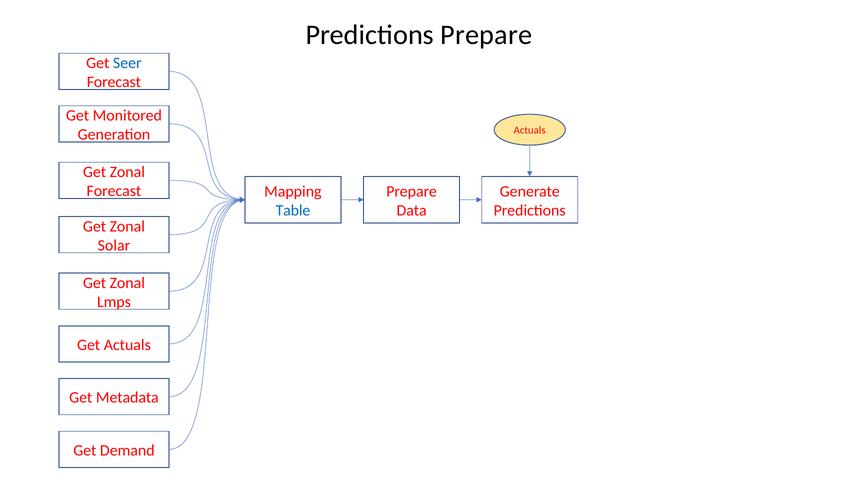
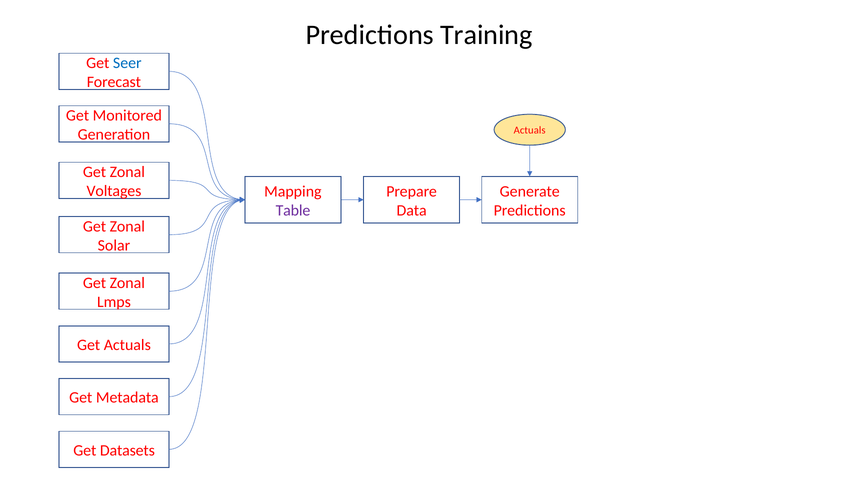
Predictions Prepare: Prepare -> Training
Forecast at (114, 191): Forecast -> Voltages
Table colour: blue -> purple
Demand: Demand -> Datasets
